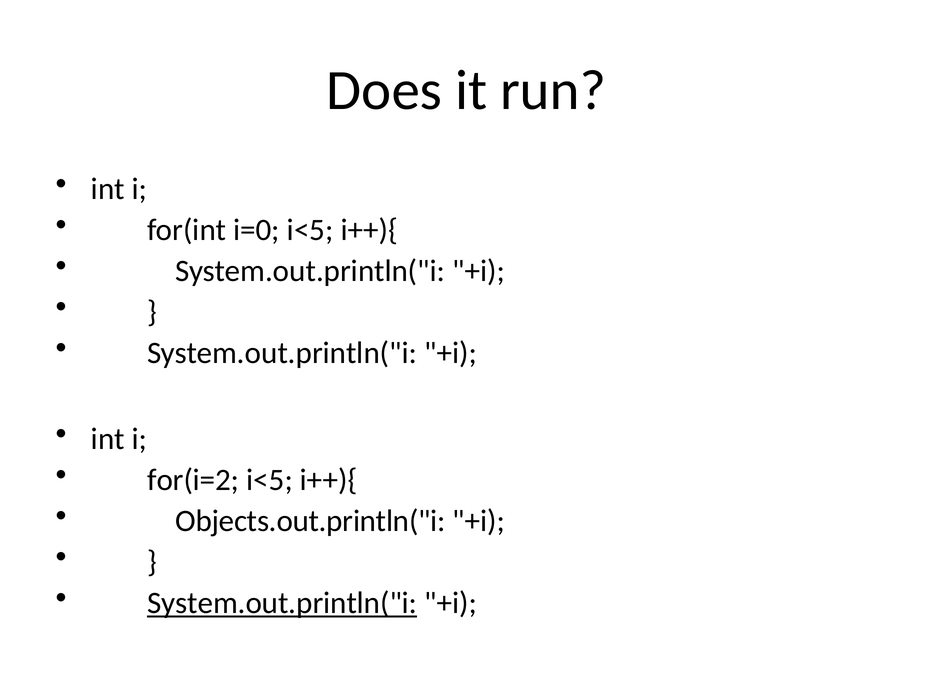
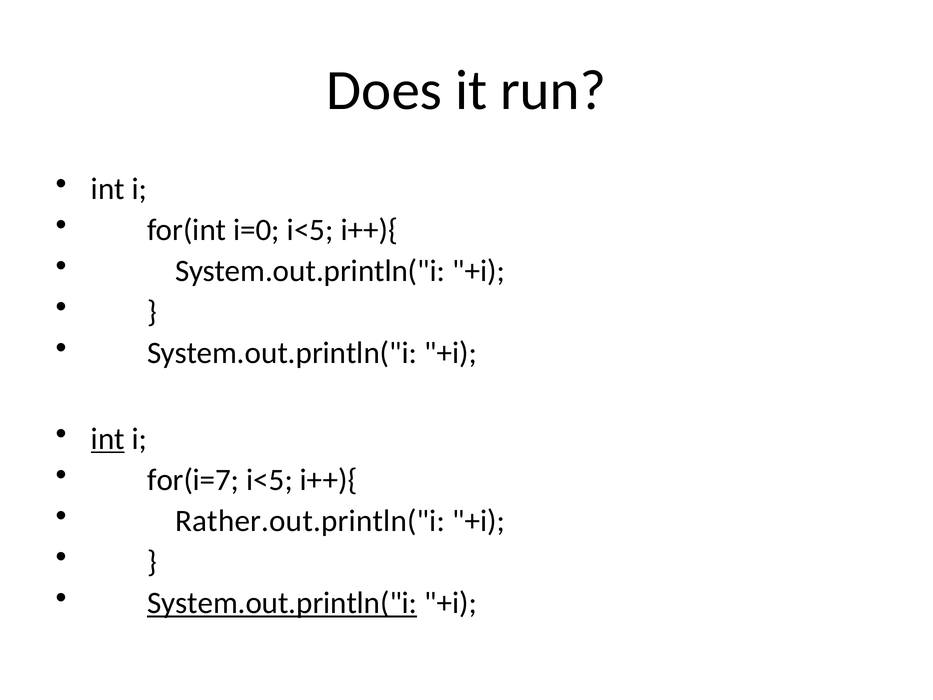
int at (108, 439) underline: none -> present
for(i=2: for(i=2 -> for(i=7
Objects.out.println("i: Objects.out.println("i -> Rather.out.println("i
